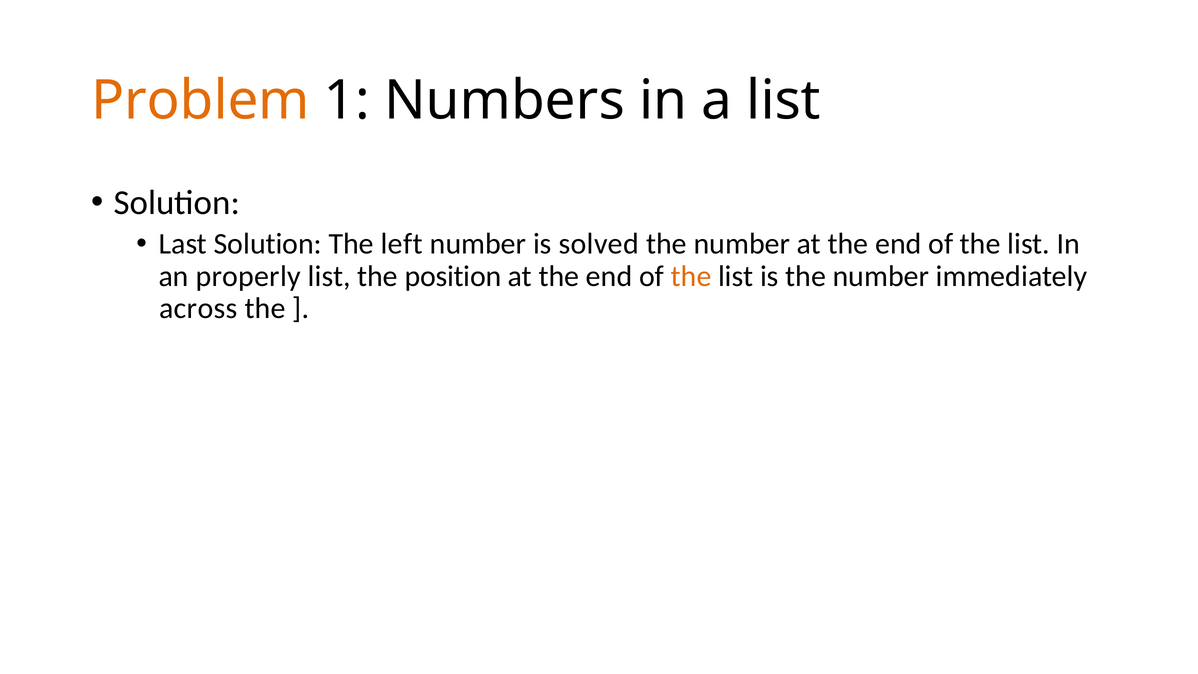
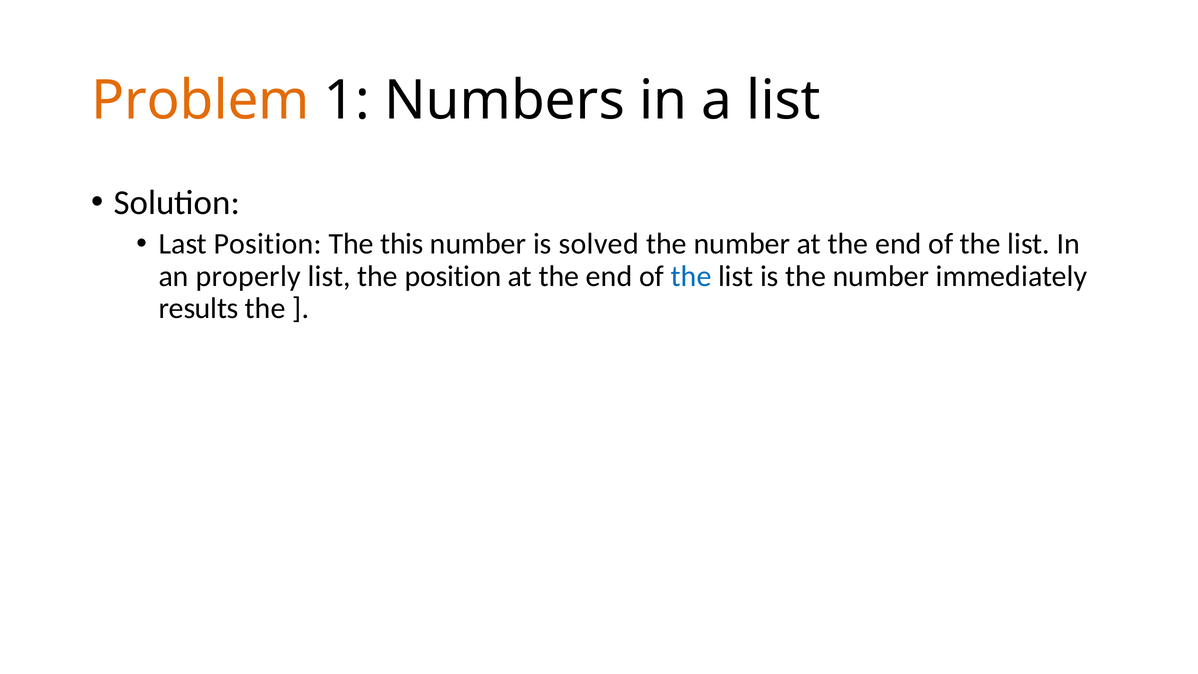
Last Solution: Solution -> Position
left: left -> this
the at (691, 276) colour: orange -> blue
across: across -> results
